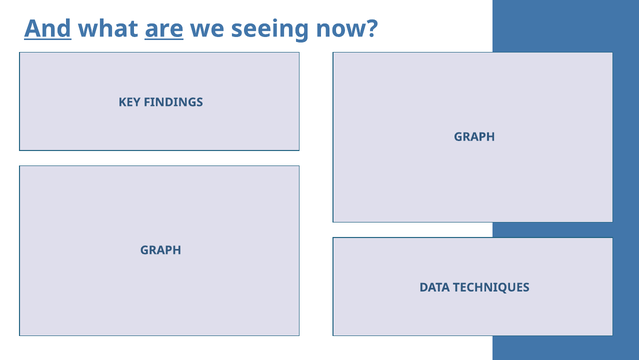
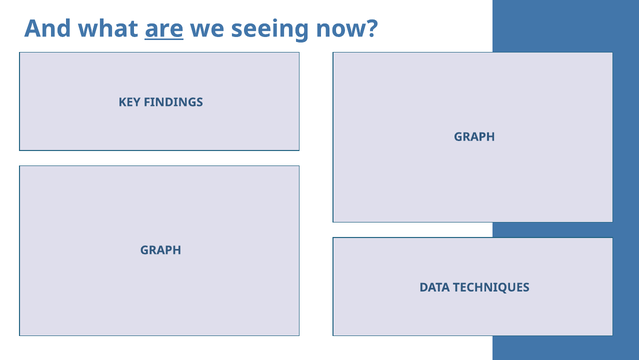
And underline: present -> none
